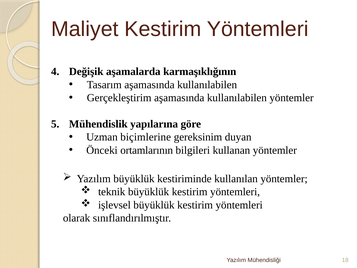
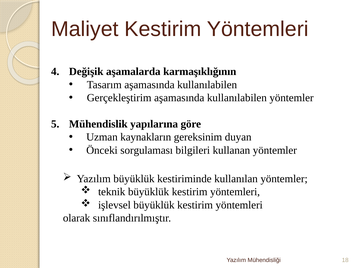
biçimlerine: biçimlerine -> kaynakların
ortamlarının: ortamlarının -> sorgulaması
